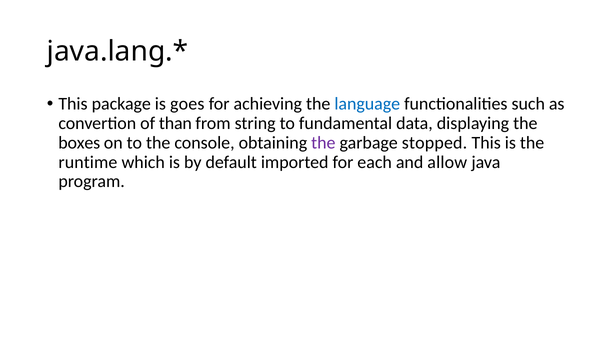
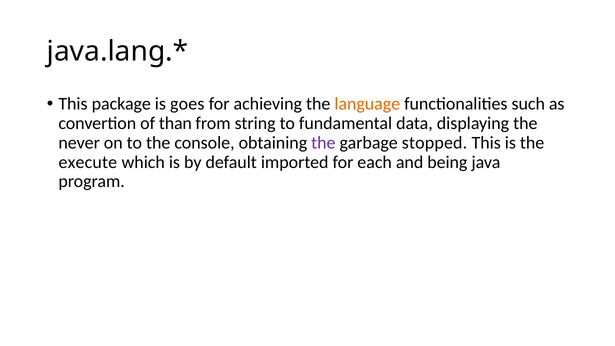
language colour: blue -> orange
boxes: boxes -> never
runtime: runtime -> execute
allow: allow -> being
